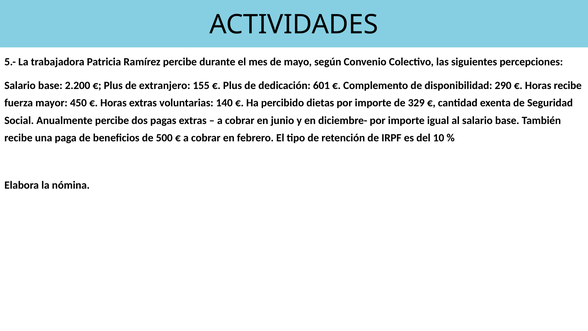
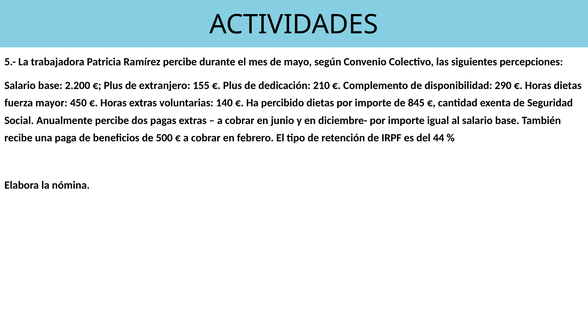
601: 601 -> 210
Horas recibe: recibe -> dietas
329: 329 -> 845
10: 10 -> 44
